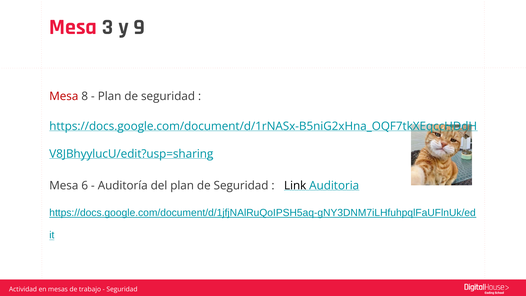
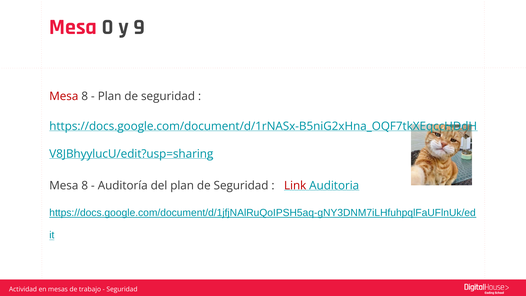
3: 3 -> 0
6 at (85, 186): 6 -> 8
Link colour: black -> red
